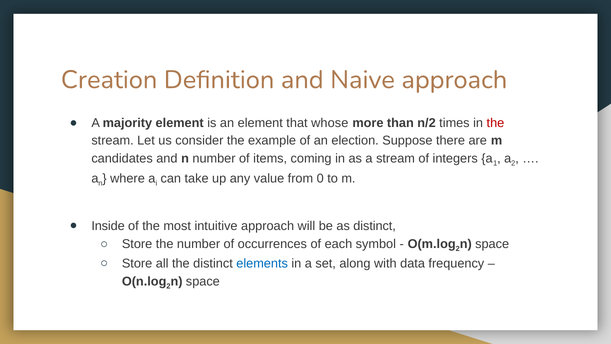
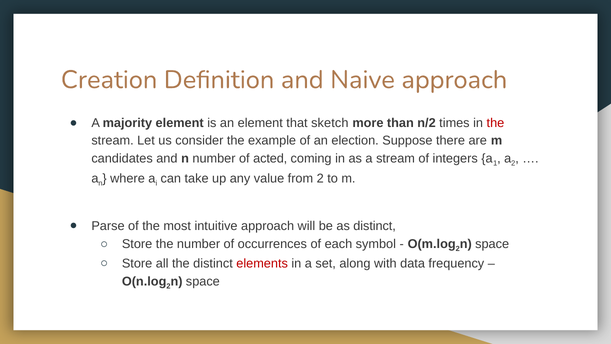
whose: whose -> sketch
items: items -> acted
from 0: 0 -> 2
Inside: Inside -> Parse
elements colour: blue -> red
